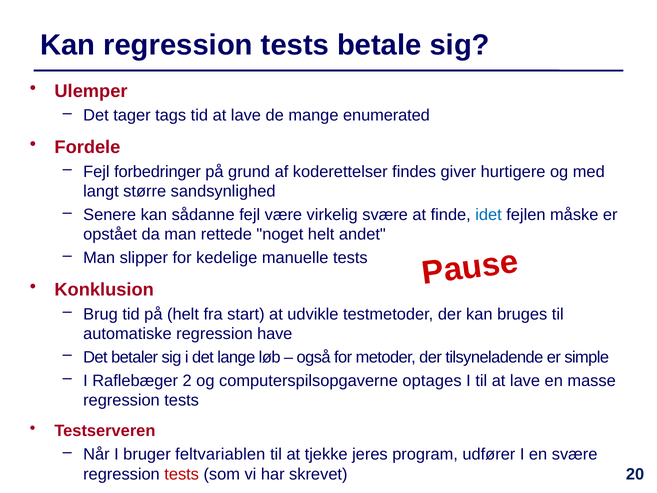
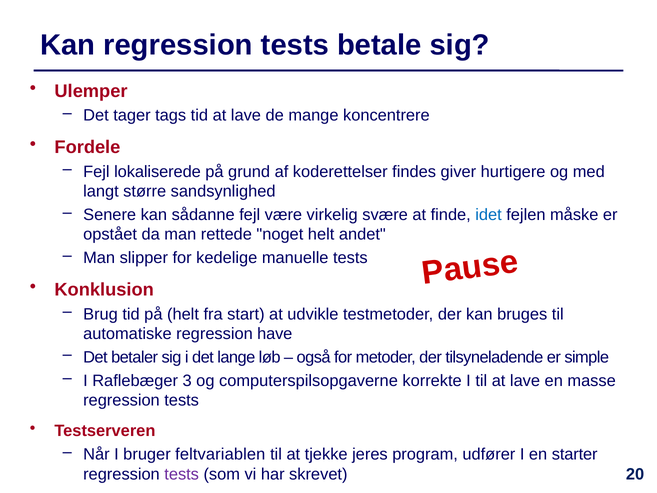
enumerated: enumerated -> koncentrere
forbedringer: forbedringer -> lokaliserede
2: 2 -> 3
optages: optages -> korrekte
en svære: svære -> starter
tests at (182, 474) colour: red -> purple
